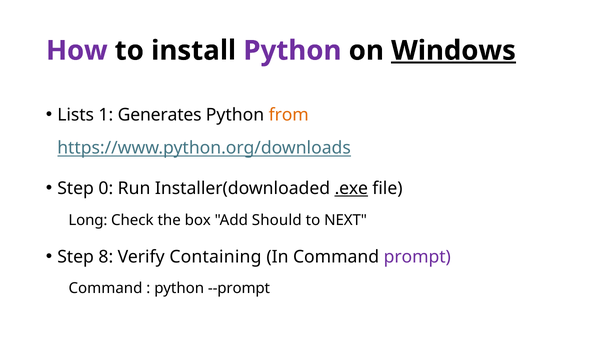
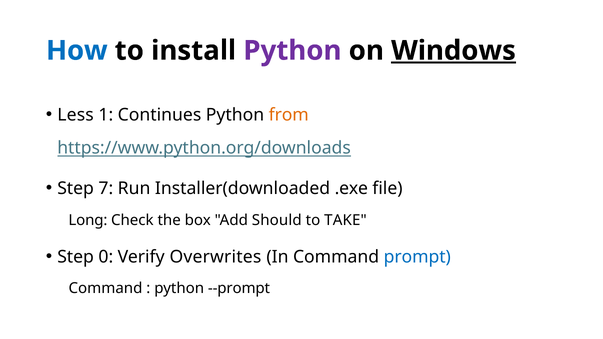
How colour: purple -> blue
Lists: Lists -> Less
Generates: Generates -> Continues
0: 0 -> 7
.exe underline: present -> none
NEXT: NEXT -> TAKE
8: 8 -> 0
Containing: Containing -> Overwrites
prompt colour: purple -> blue
